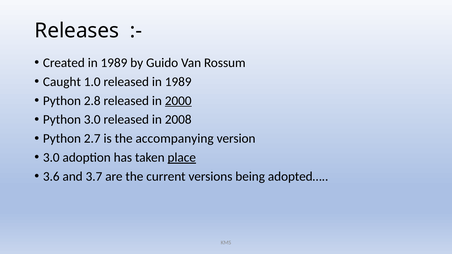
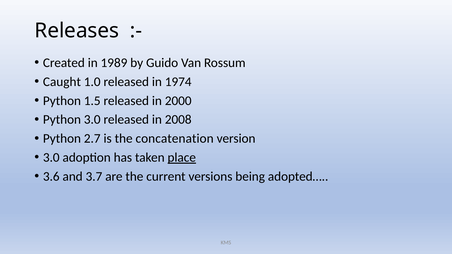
released in 1989: 1989 -> 1974
2.8: 2.8 -> 1.5
2000 underline: present -> none
accompanying: accompanying -> concatenation
